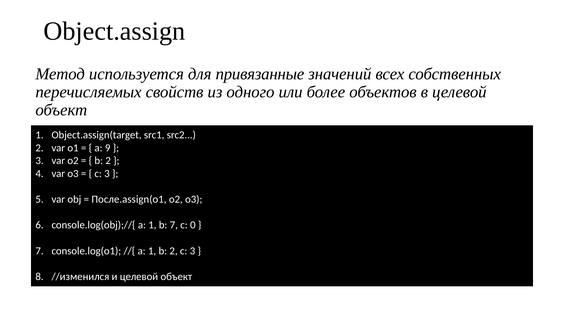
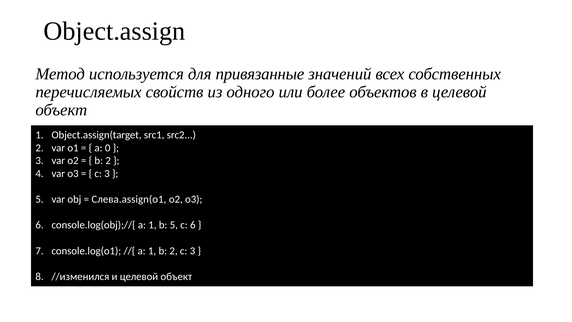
9: 9 -> 0
После.assign(o1: После.assign(o1 -> Слева.assign(o1
b 7: 7 -> 5
c 0: 0 -> 6
